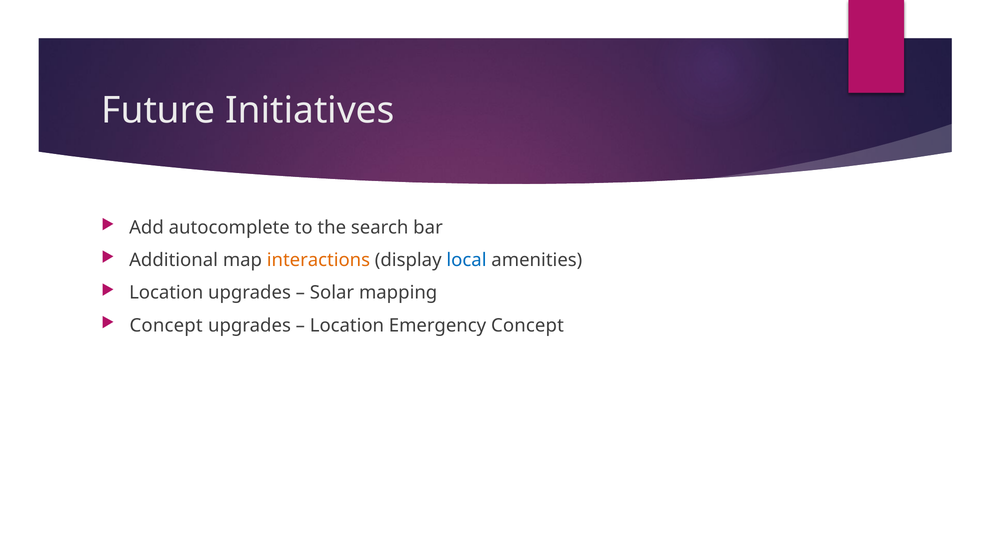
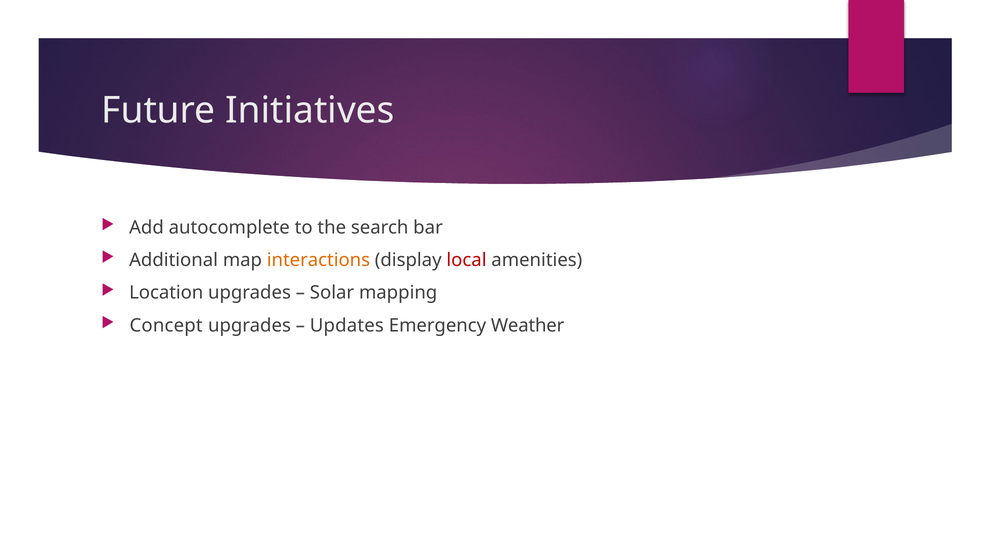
local colour: blue -> red
Location at (347, 326): Location -> Updates
Emergency Concept: Concept -> Weather
